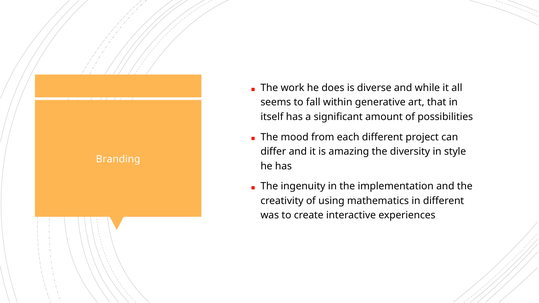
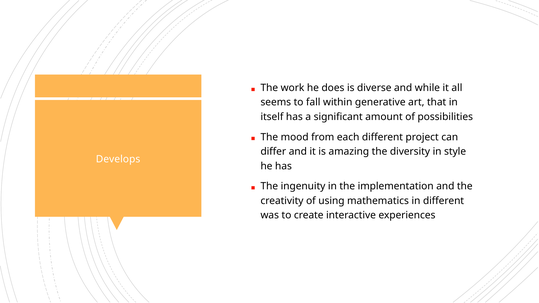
Branding: Branding -> Develops
